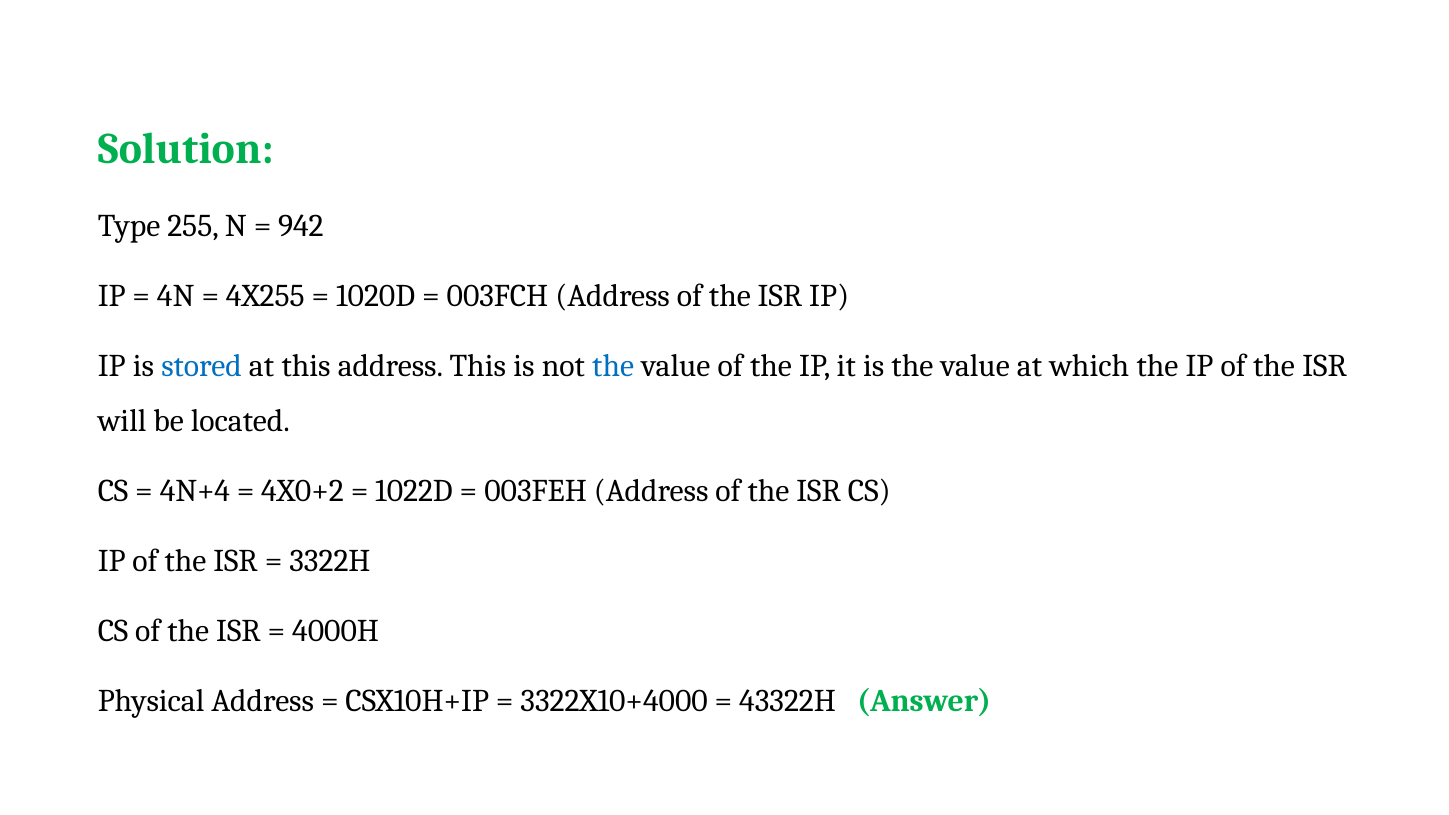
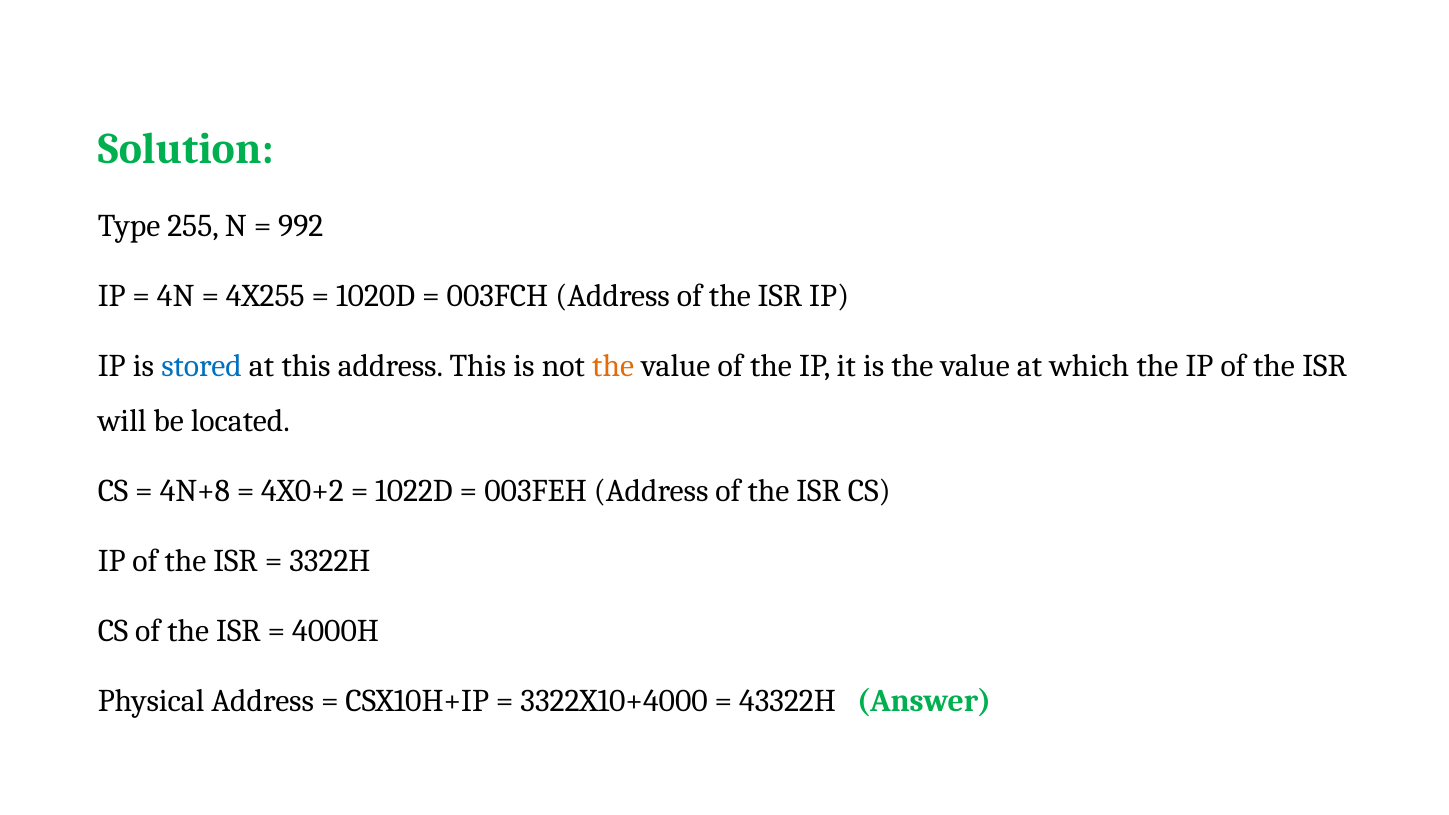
942: 942 -> 992
the at (613, 366) colour: blue -> orange
4N+4: 4N+4 -> 4N+8
